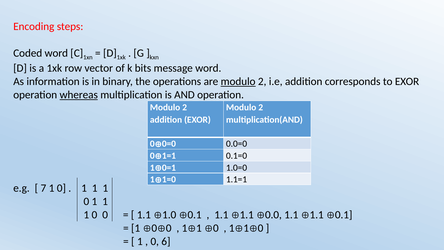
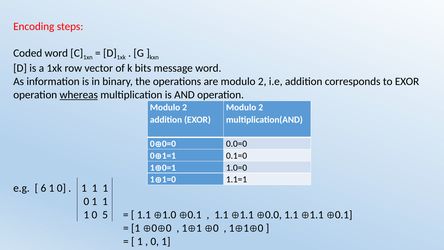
modulo at (238, 82) underline: present -> none
7: 7 -> 6
0 0: 0 -> 5
6 at (166, 241): 6 -> 1
